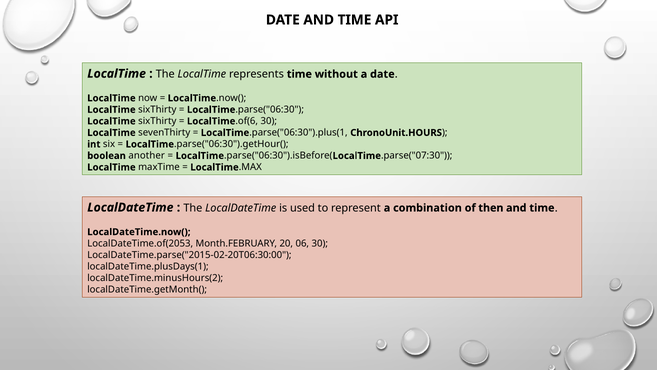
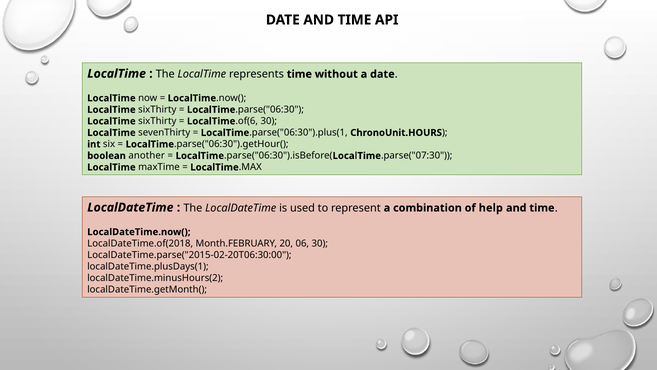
then: then -> help
LocalDateTime.of(2053: LocalDateTime.of(2053 -> LocalDateTime.of(2018
